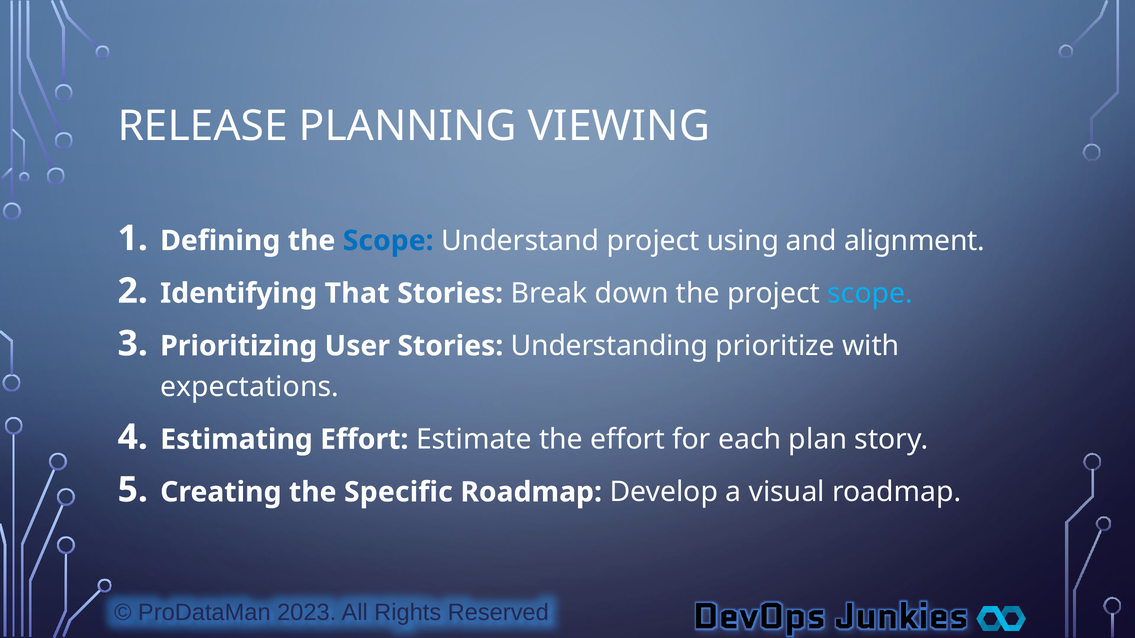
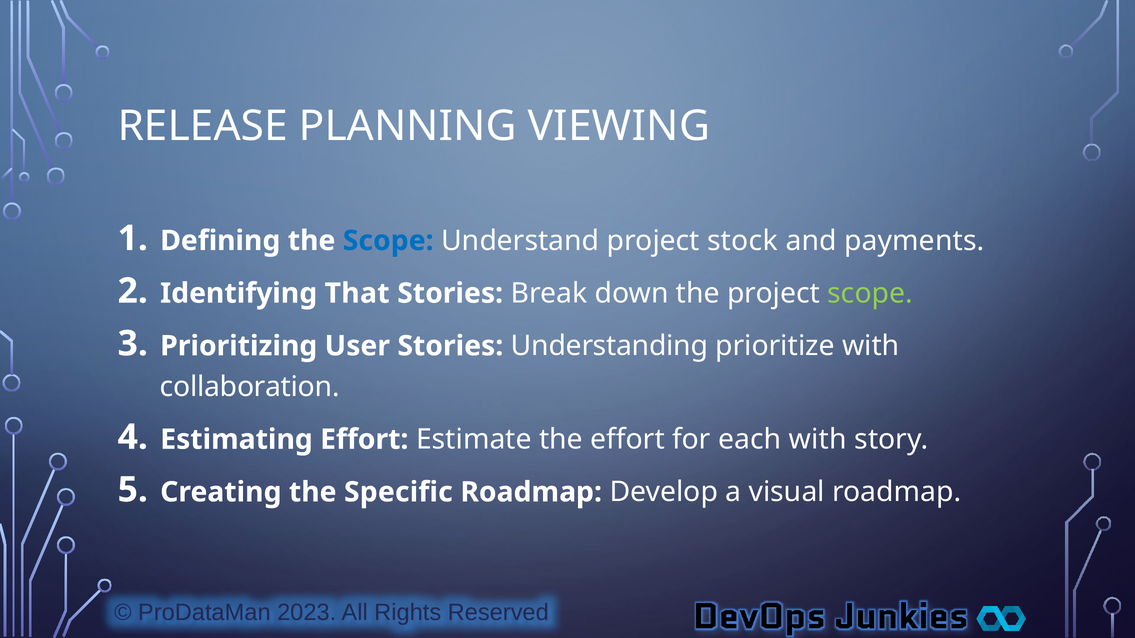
using: using -> stock
alignment: alignment -> payments
scope at (870, 294) colour: light blue -> light green
expectations: expectations -> collaboration
each plan: plan -> with
